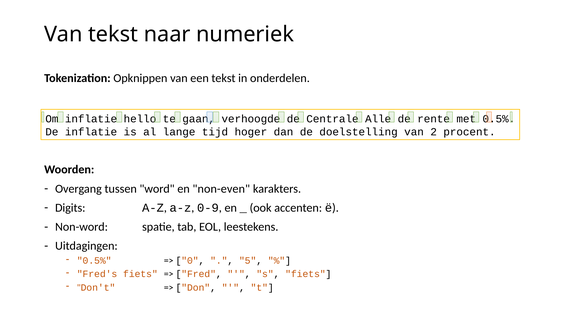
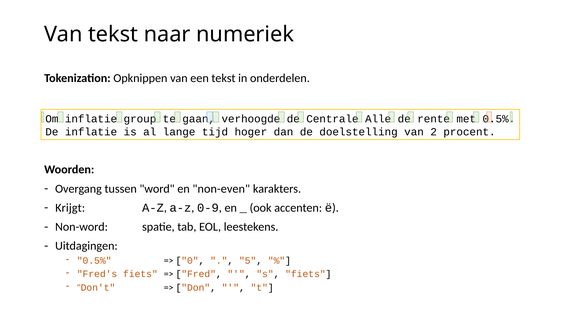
hello: hello -> group
Digits: Digits -> Krijgt
